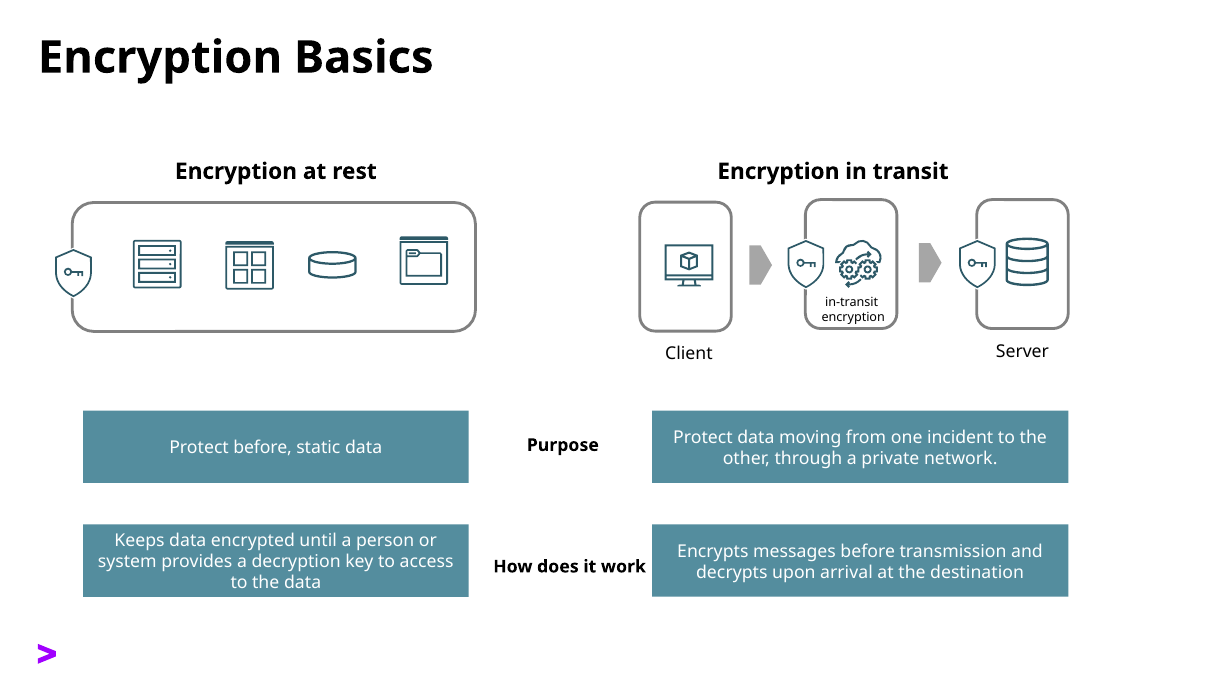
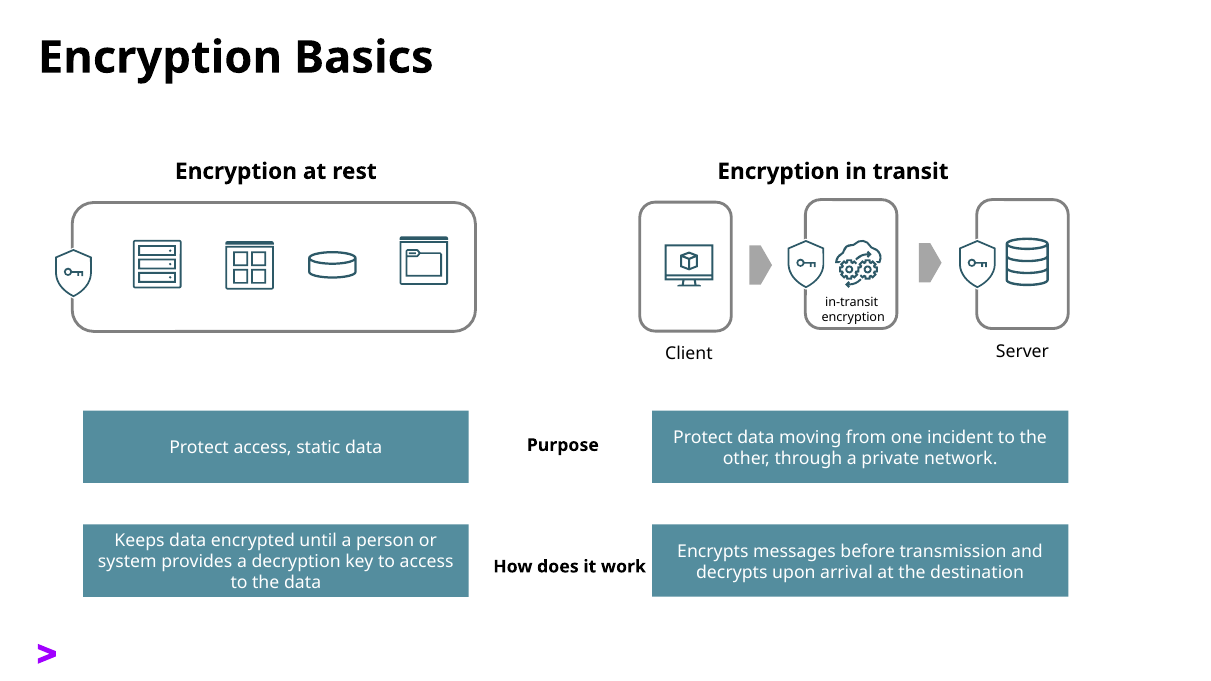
Protect before: before -> access
